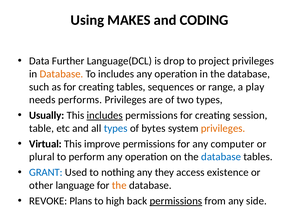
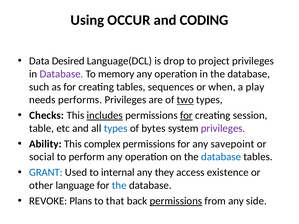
MAKES: MAKES -> OCCUR
Further: Further -> Desired
Database at (62, 74) colour: orange -> purple
To includes: includes -> memory
range: range -> when
two underline: none -> present
Usually: Usually -> Checks
for at (186, 116) underline: none -> present
privileges at (223, 128) colour: orange -> purple
Virtual: Virtual -> Ability
improve: improve -> complex
computer: computer -> savepoint
plural: plural -> social
nothing: nothing -> internal
the at (119, 186) colour: orange -> blue
high: high -> that
